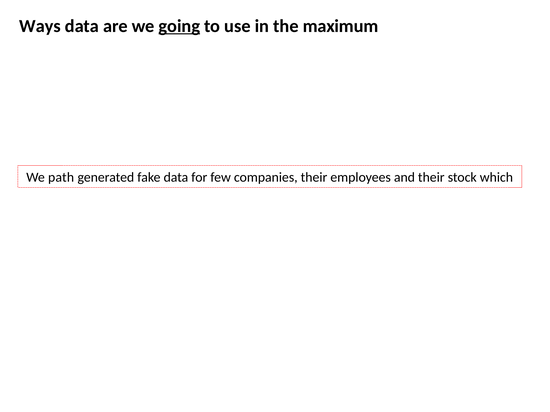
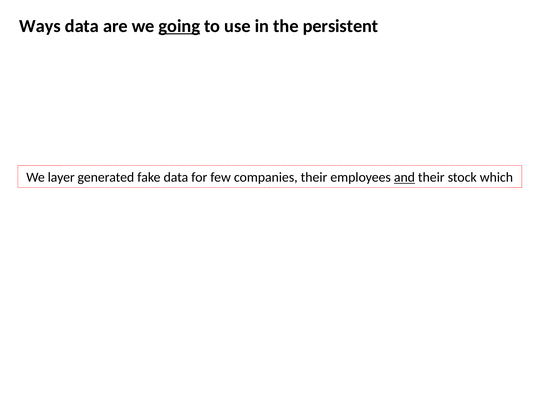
maximum: maximum -> persistent
path: path -> layer
and underline: none -> present
